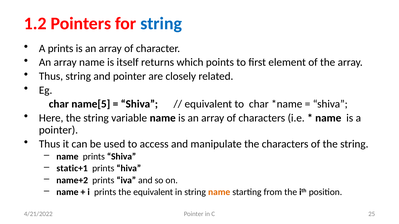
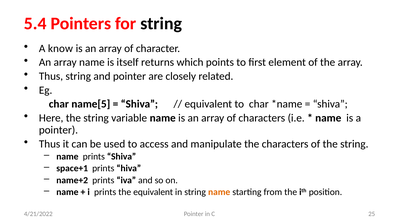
1.2: 1.2 -> 5.4
string at (161, 24) colour: blue -> black
A prints: prints -> know
static+1: static+1 -> space+1
